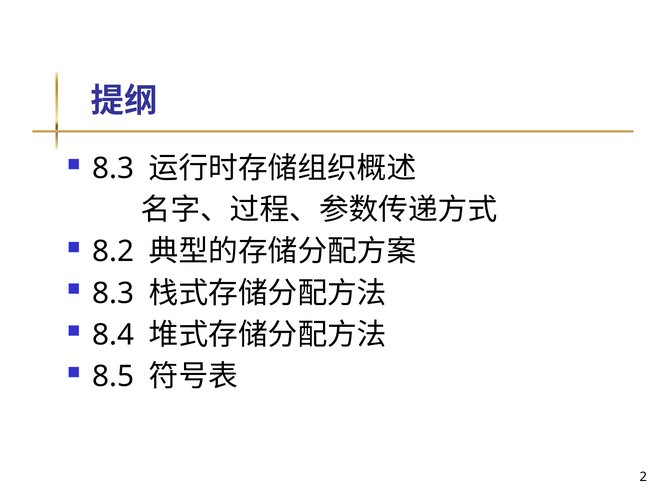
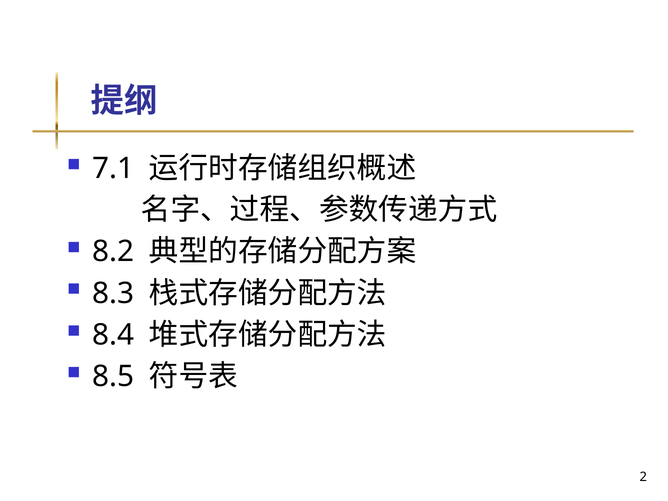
8.3 at (113, 169): 8.3 -> 7.1
